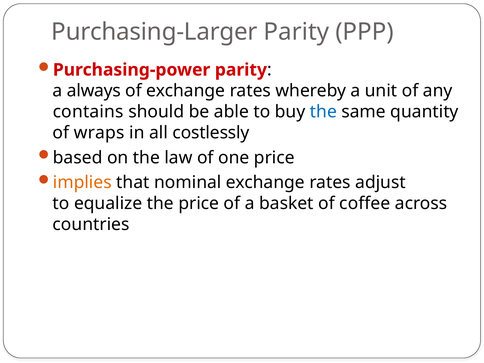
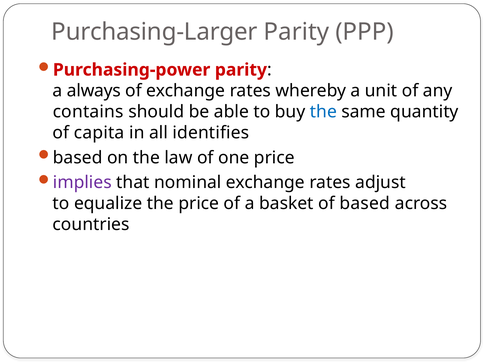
wraps: wraps -> capita
costlessly: costlessly -> identifies
implies colour: orange -> purple
of coffee: coffee -> based
